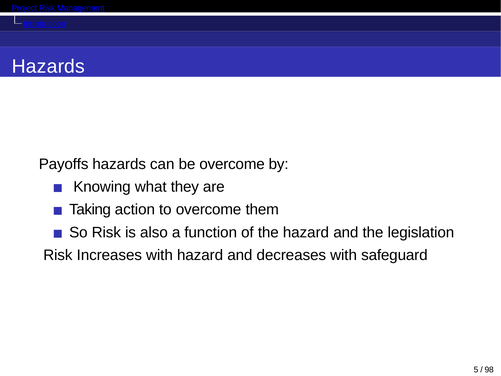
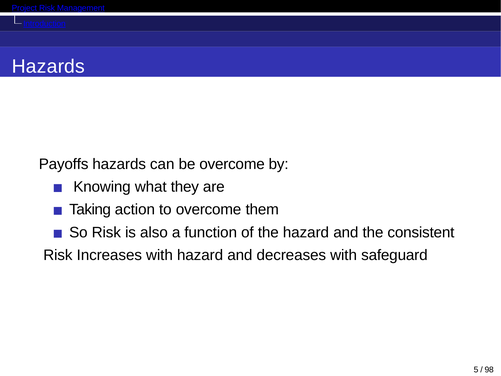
legislation: legislation -> consistent
